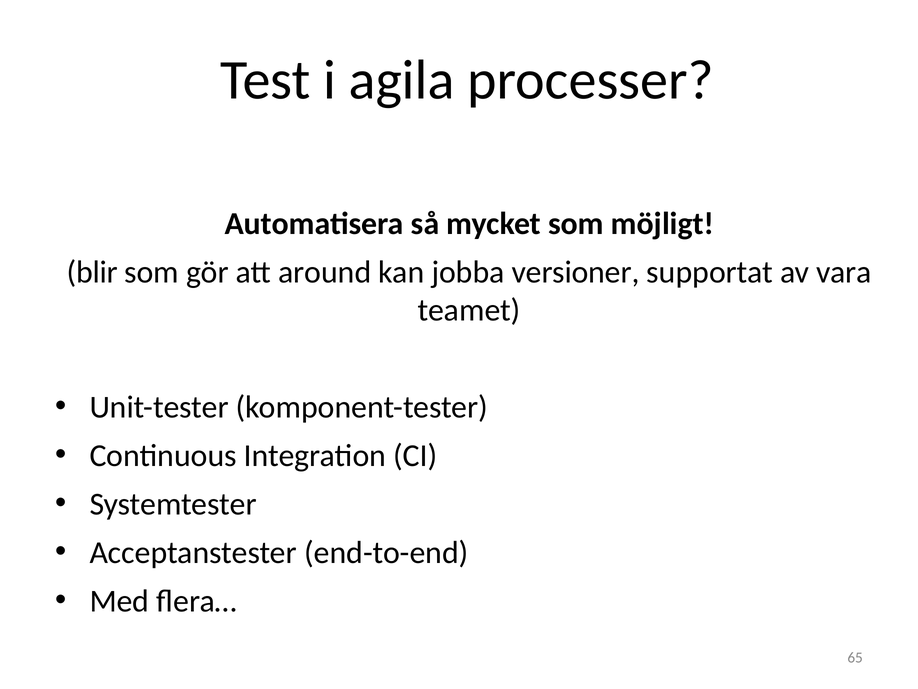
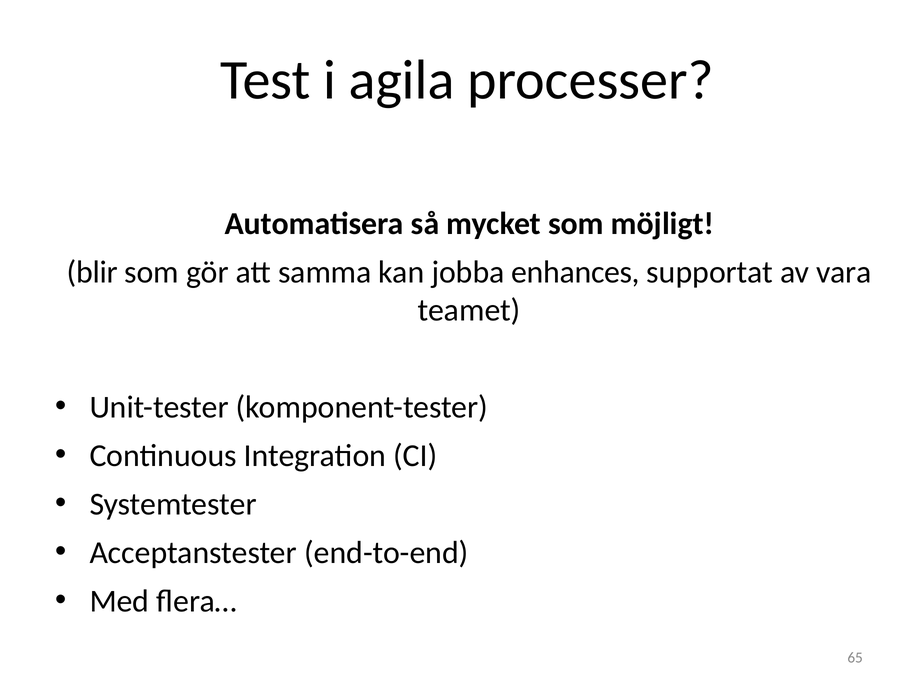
around: around -> samma
versioner: versioner -> enhances
